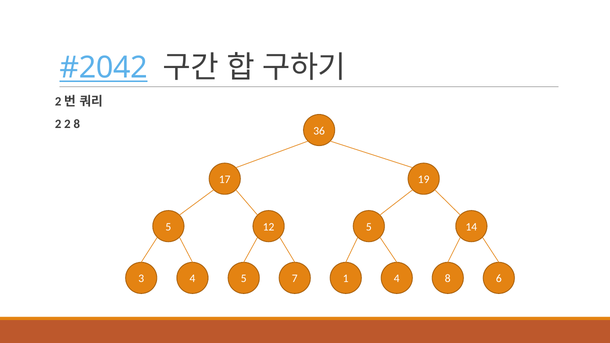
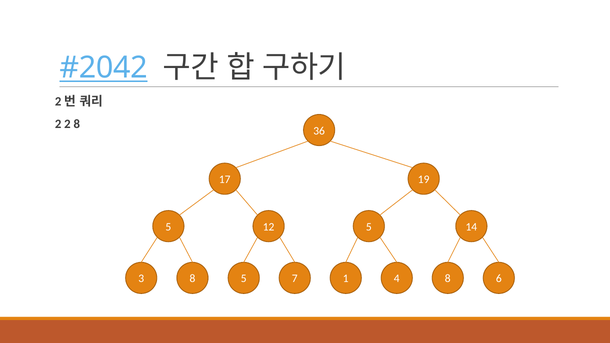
3 4: 4 -> 8
